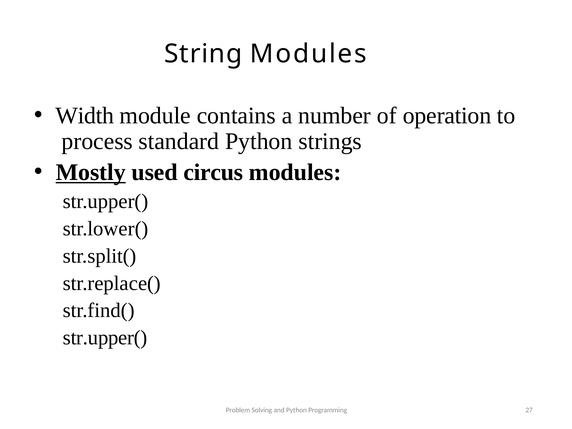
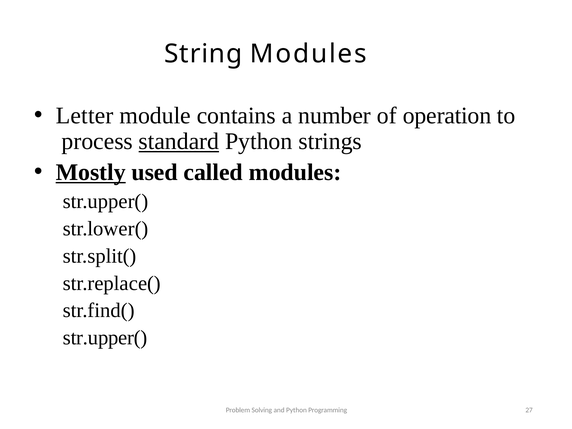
Width: Width -> Letter
standard underline: none -> present
circus: circus -> called
